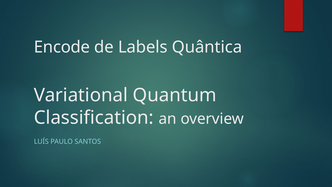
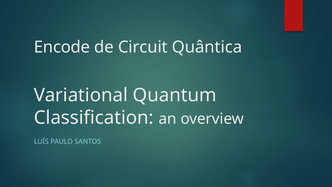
Labels: Labels -> Circuit
